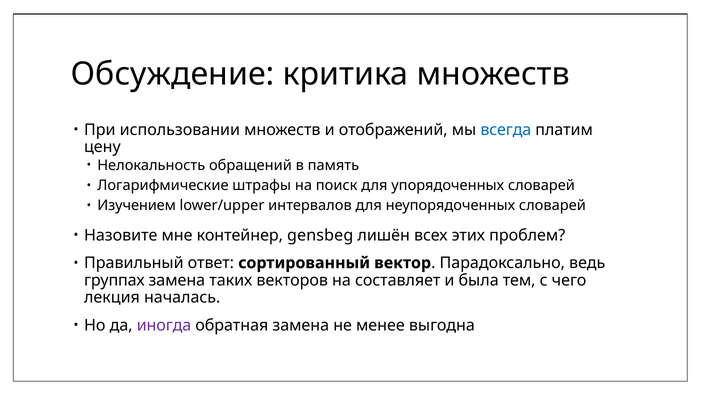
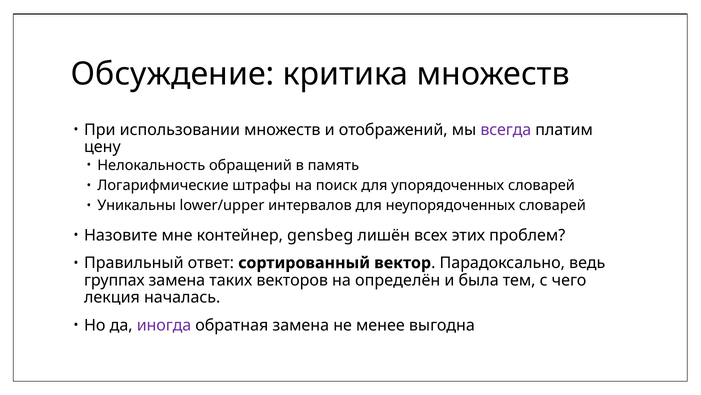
всегда colour: blue -> purple
Изучением: Изучением -> Уникальны
составляет: составляет -> определён
